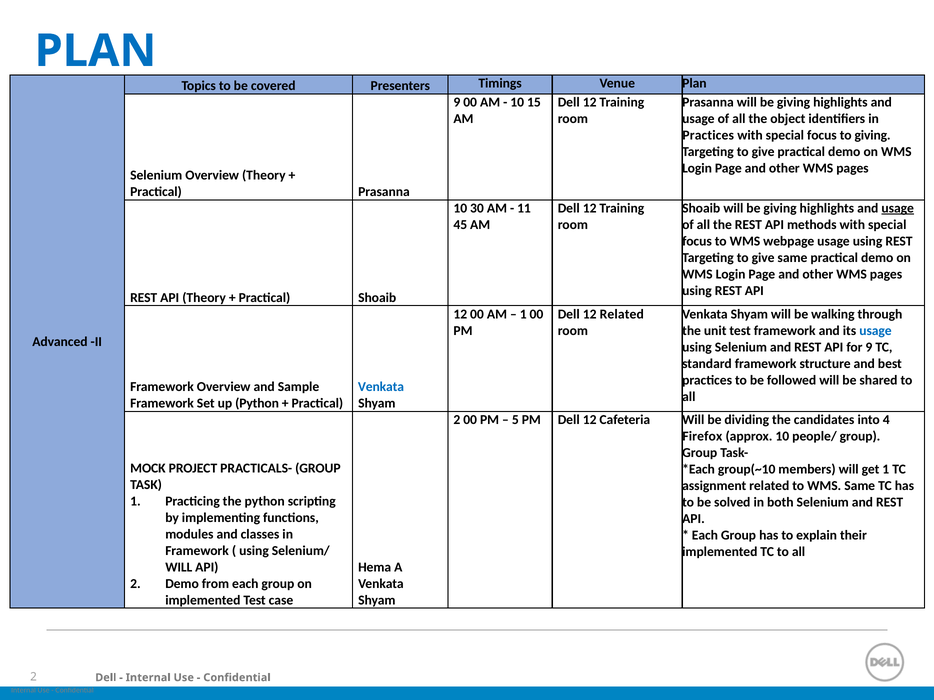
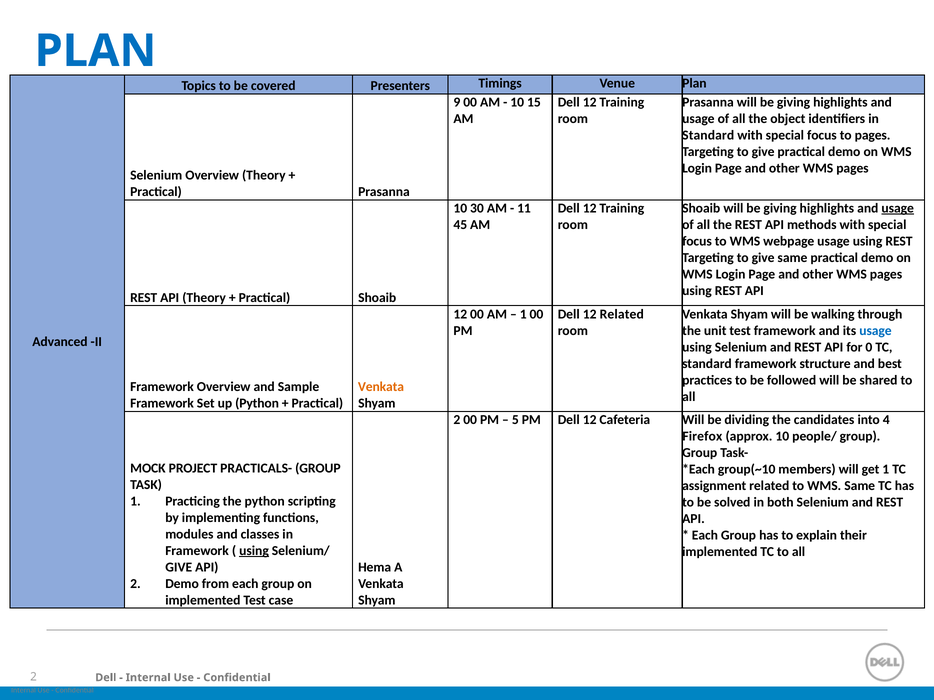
Practices at (708, 135): Practices -> Standard
to giving: giving -> pages
for 9: 9 -> 0
Venkata at (381, 387) colour: blue -> orange
using at (254, 551) underline: none -> present
WILL at (179, 567): WILL -> GIVE
